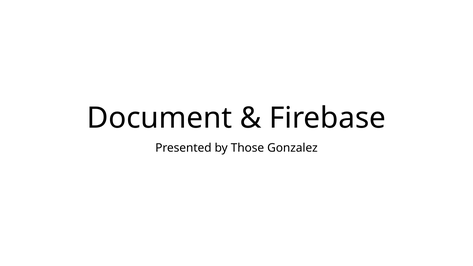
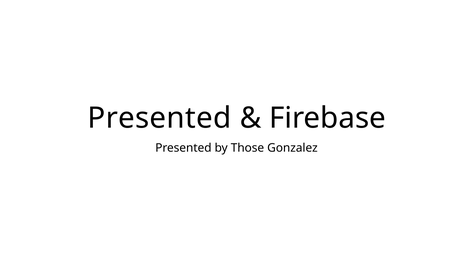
Document at (160, 118): Document -> Presented
